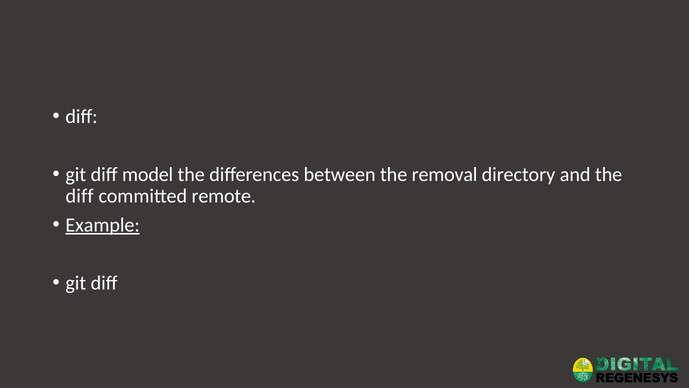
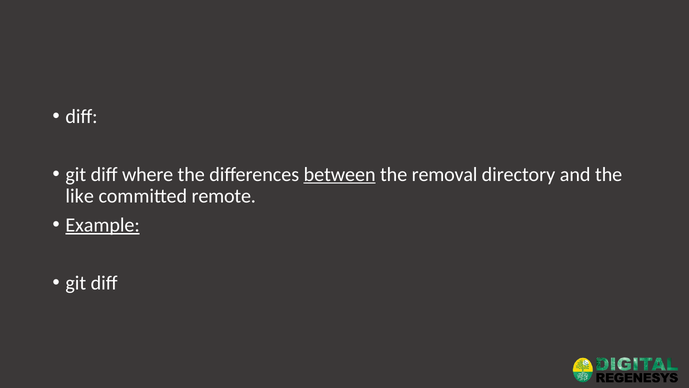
model: model -> where
between underline: none -> present
diff at (80, 196): diff -> like
